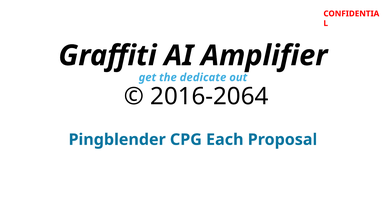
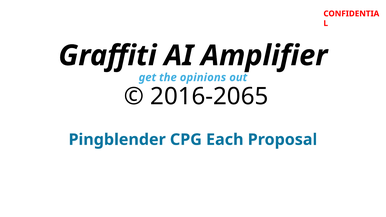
dedicate: dedicate -> opinions
2016-2064: 2016-2064 -> 2016-2065
